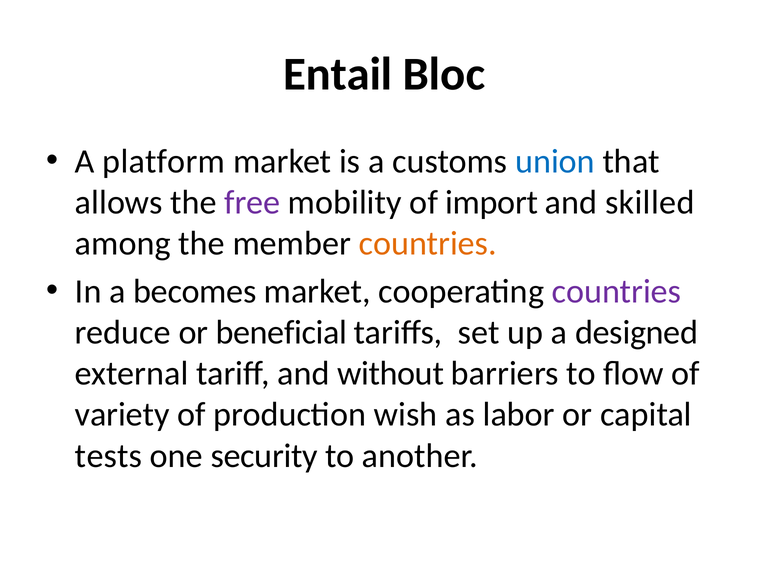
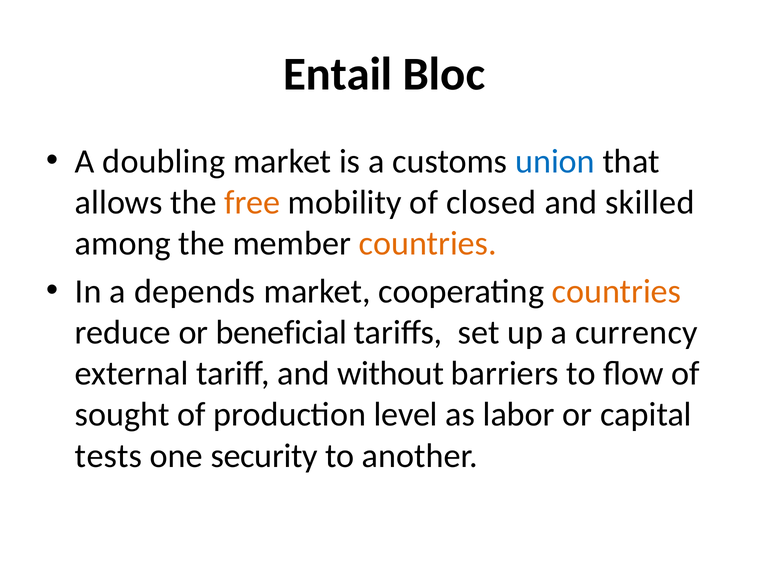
platform: platform -> doubling
free colour: purple -> orange
import: import -> closed
becomes: becomes -> depends
countries at (617, 291) colour: purple -> orange
designed: designed -> currency
variety: variety -> sought
wish: wish -> level
